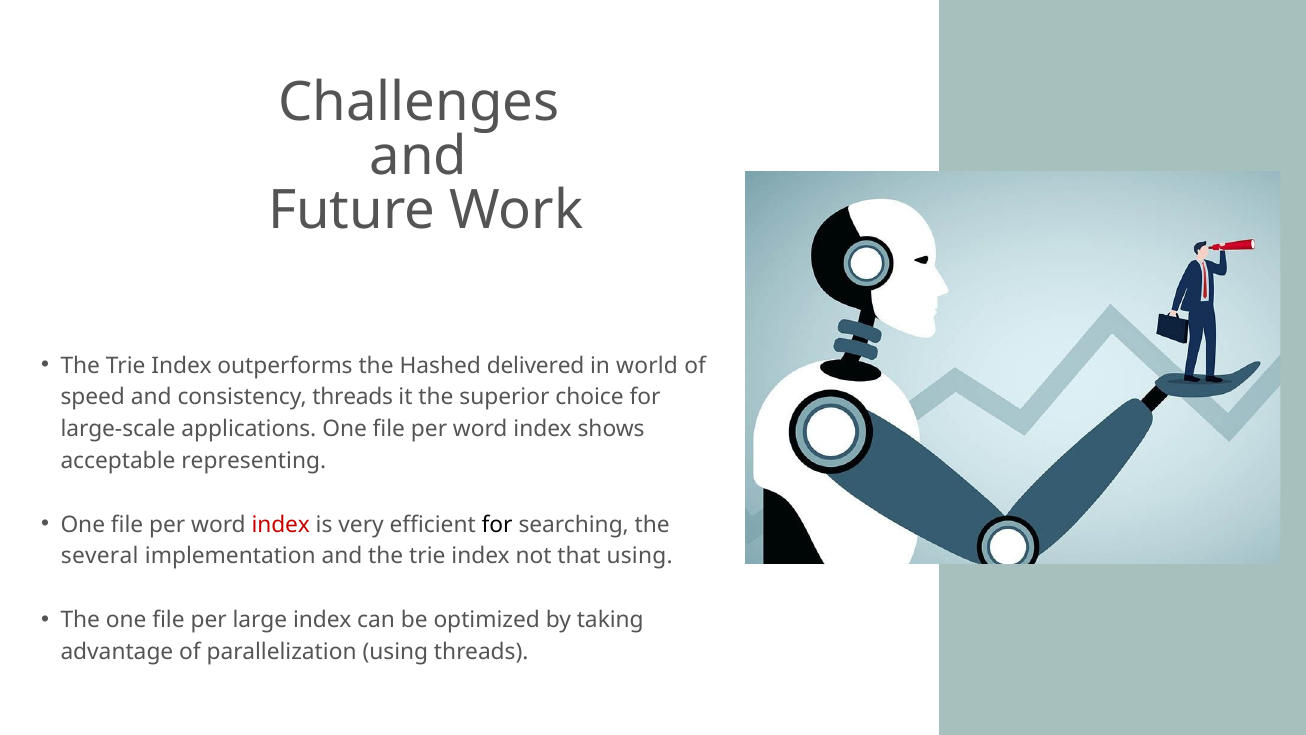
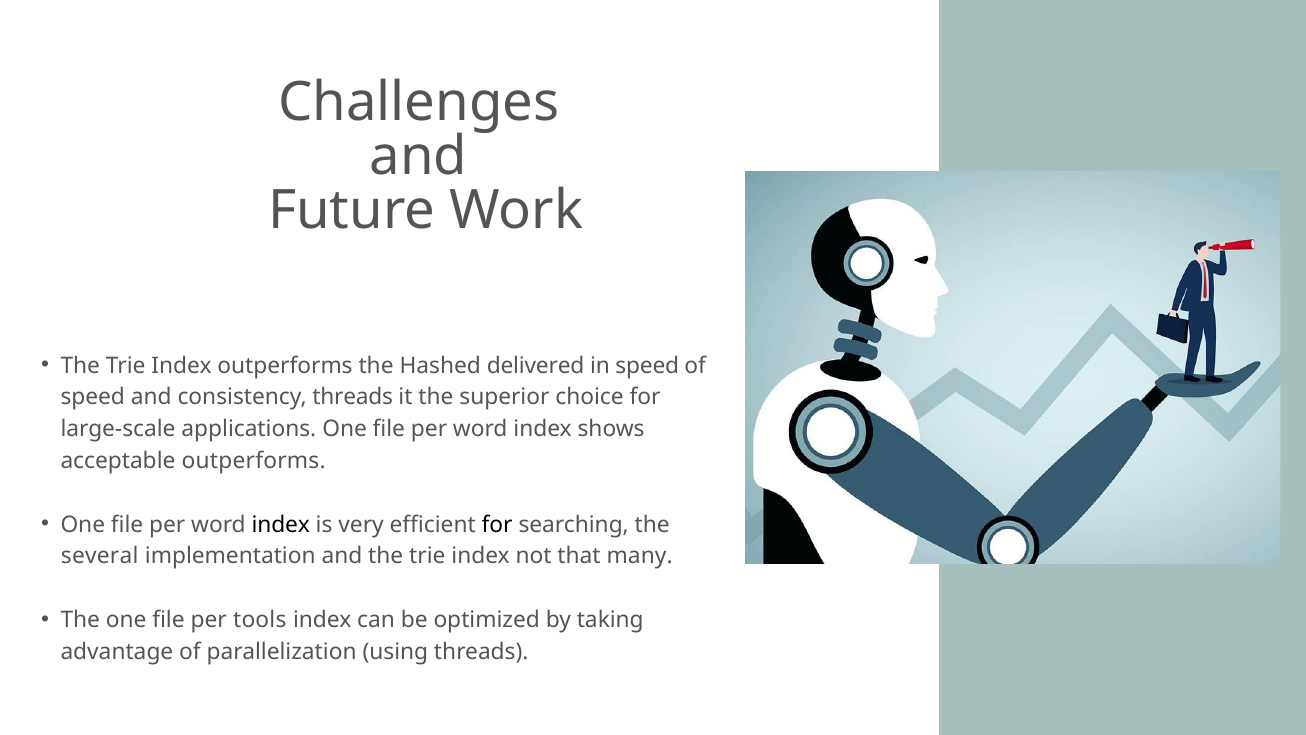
in world: world -> speed
acceptable representing: representing -> outperforms
index at (281, 524) colour: red -> black
that using: using -> many
large: large -> tools
